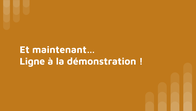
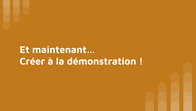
Ligne: Ligne -> Créer
